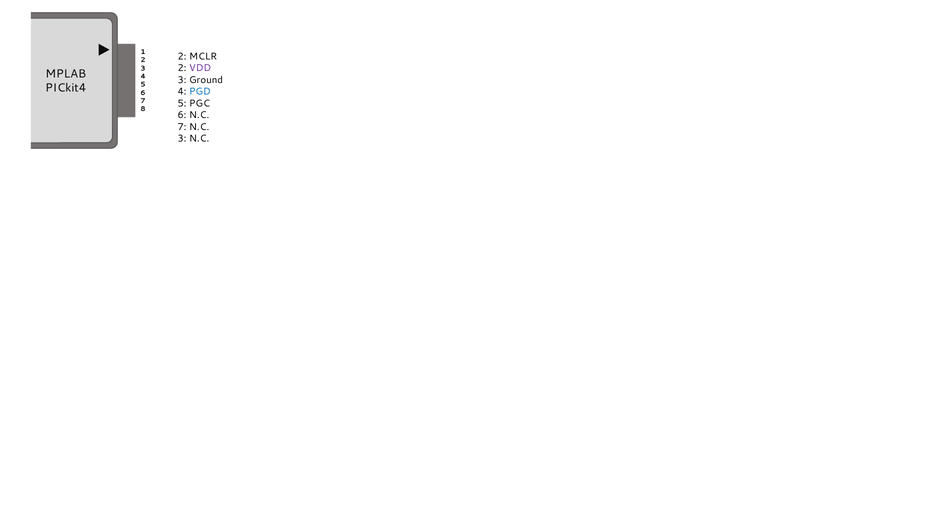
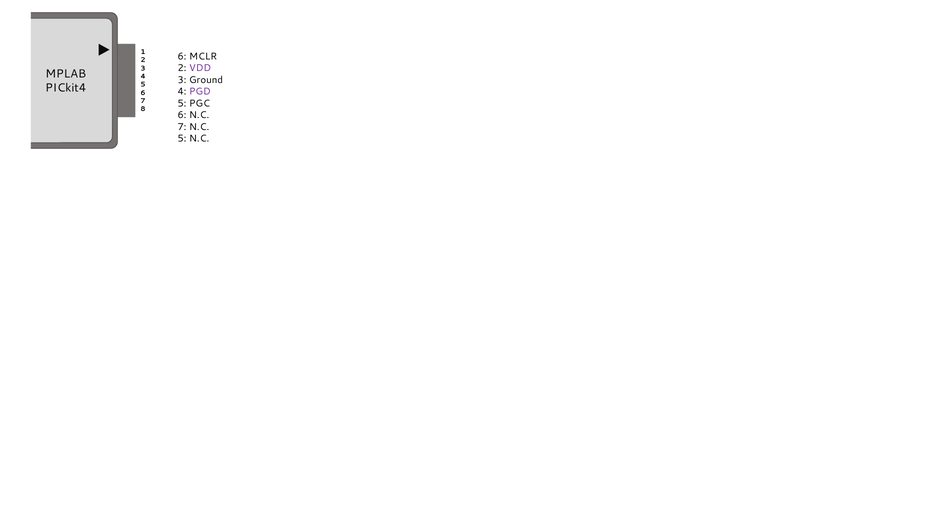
2 at (182, 57): 2 -> 6
PGD colour: blue -> purple
3 at (182, 139): 3 -> 5
